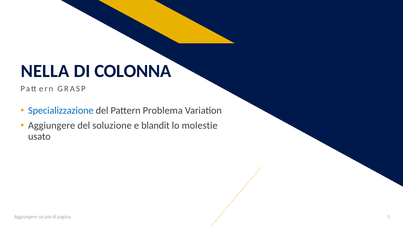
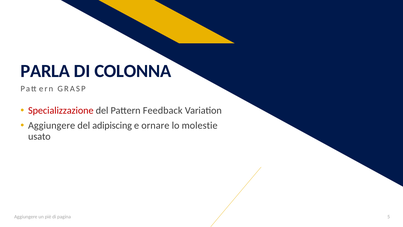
NELLA: NELLA -> PARLA
Specializzazione colour: blue -> red
Problema: Problema -> Feedback
soluzione: soluzione -> adipiscing
blandit: blandit -> ornare
